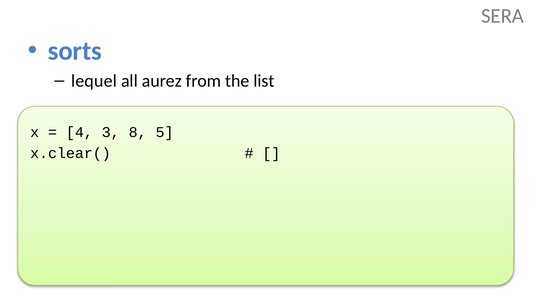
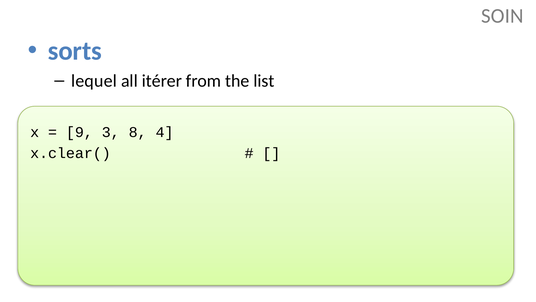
SERA: SERA -> SOIN
aurez: aurez -> itérer
4: 4 -> 9
5: 5 -> 4
